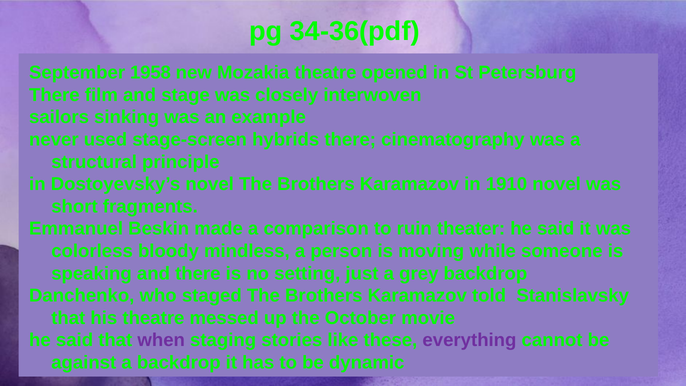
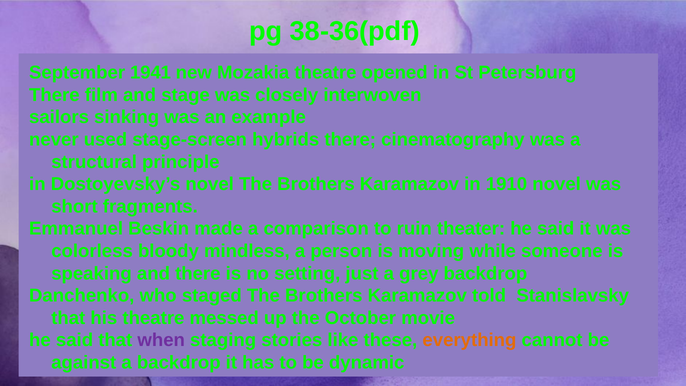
34-36(pdf: 34-36(pdf -> 38-36(pdf
1958: 1958 -> 1941
everything colour: purple -> orange
